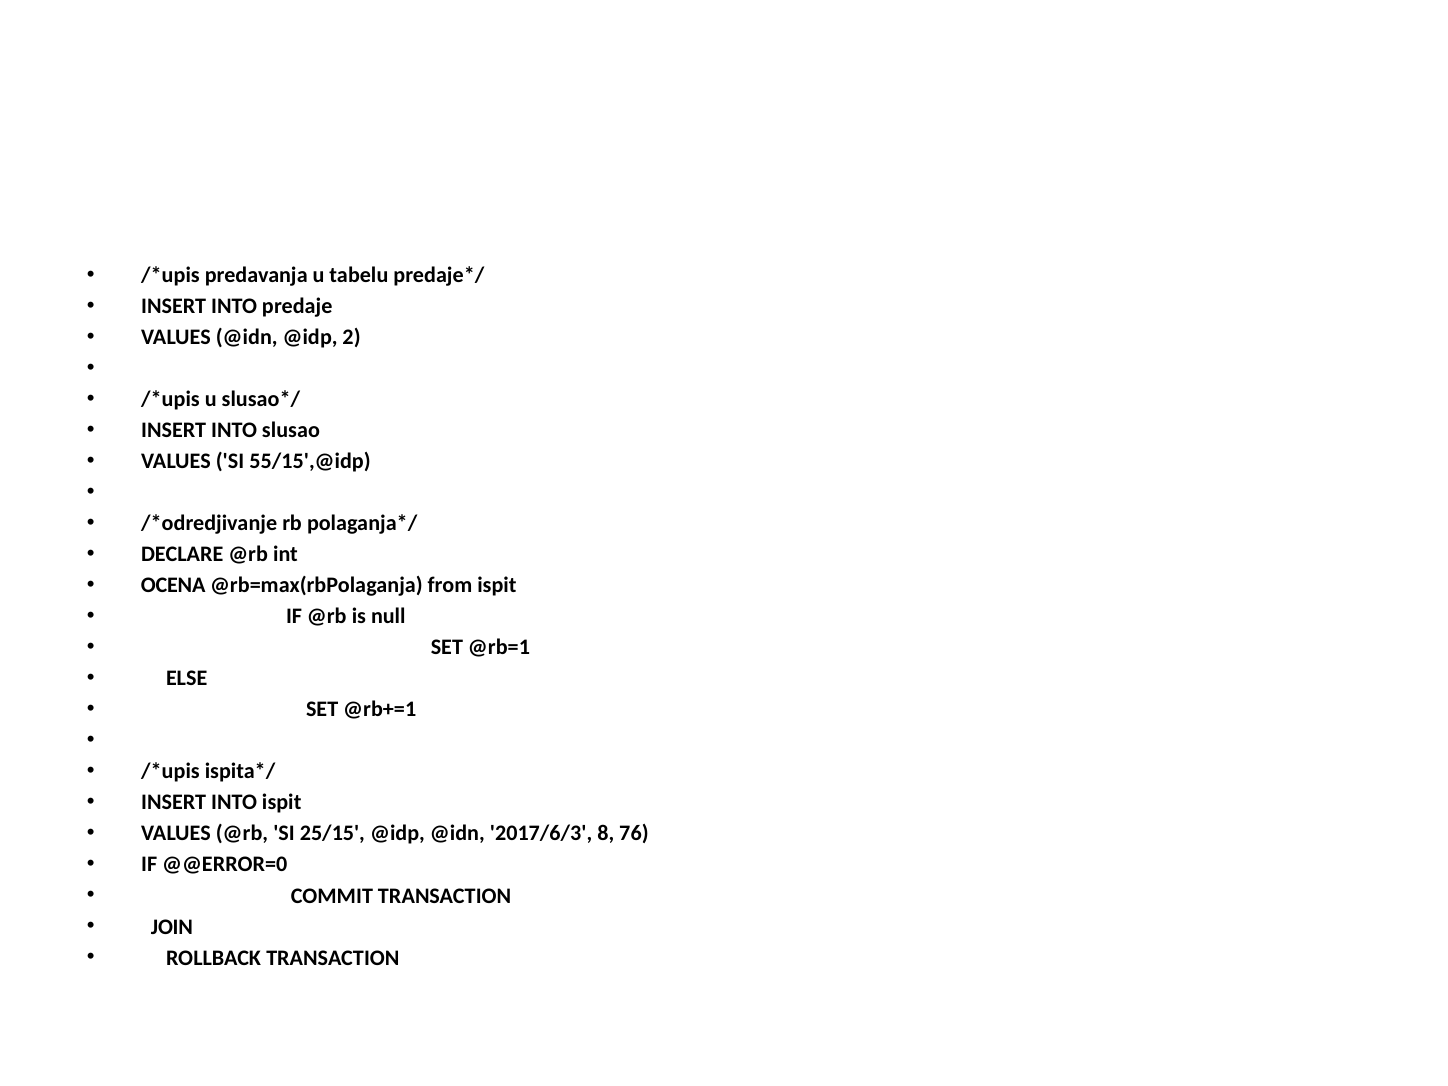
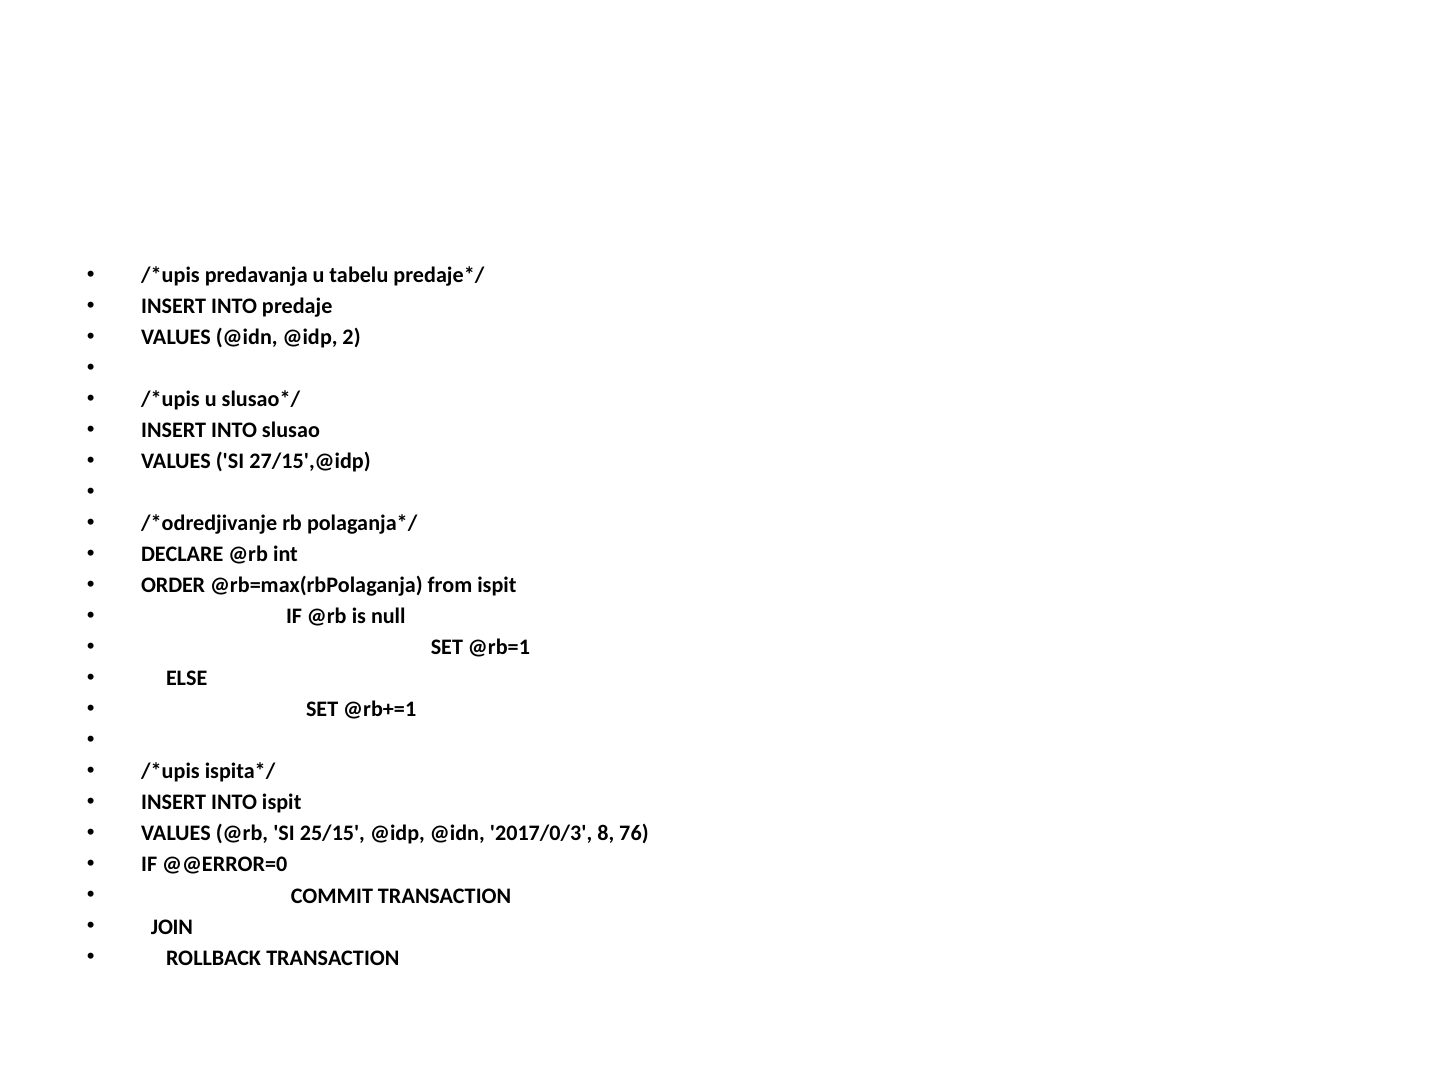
55/15',@idp: 55/15',@idp -> 27/15',@idp
OCENA: OCENA -> ORDER
2017/6/3: 2017/6/3 -> 2017/0/3
